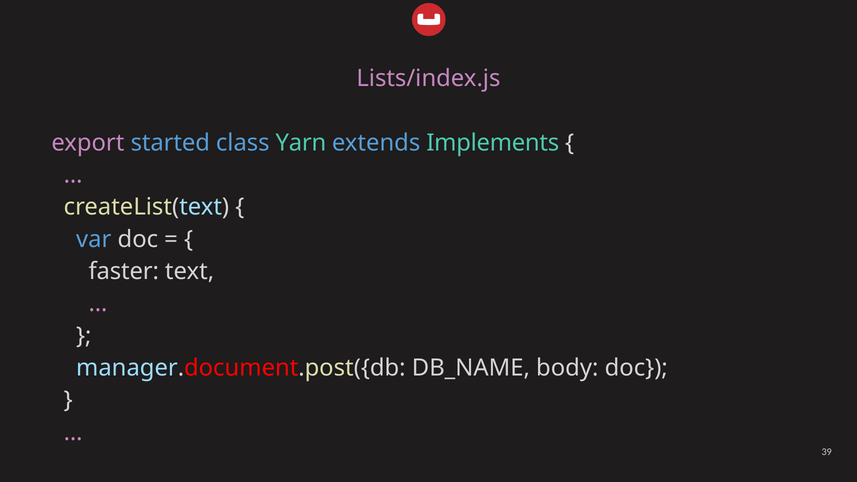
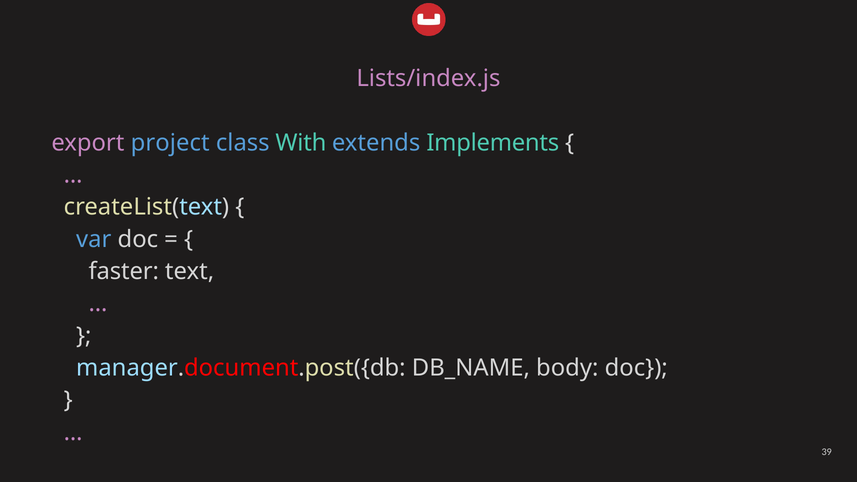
started: started -> project
Yarn: Yarn -> With
